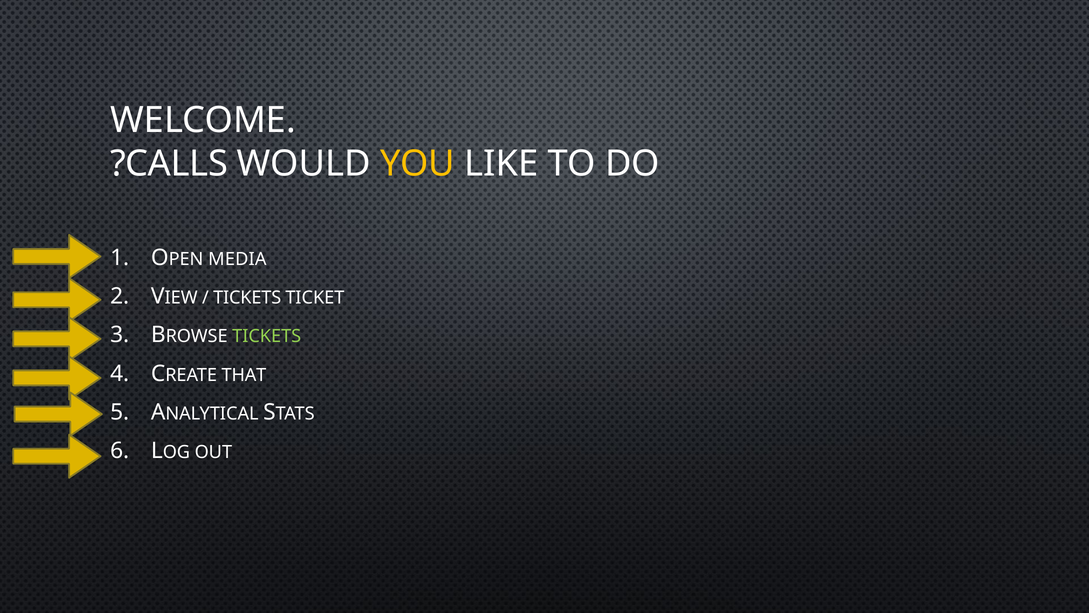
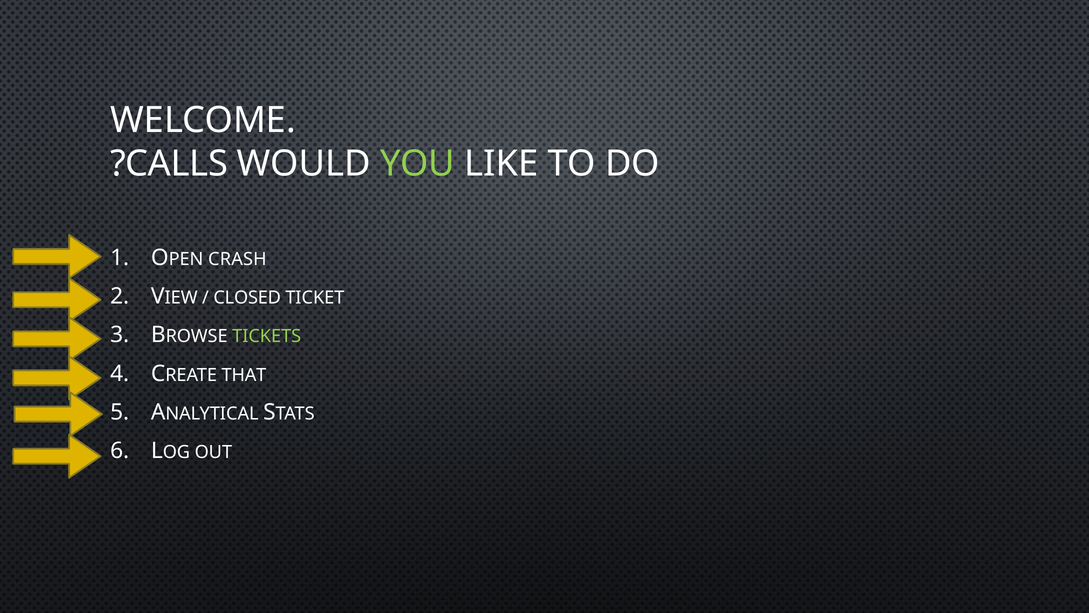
YOU colour: yellow -> light green
MEDIA: MEDIA -> CRASH
TICKETS at (247, 298): TICKETS -> CLOSED
